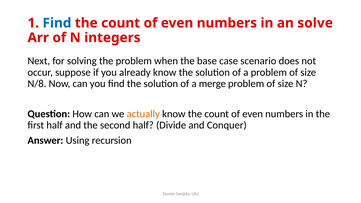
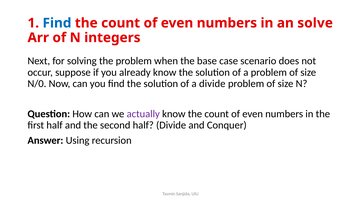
N/8: N/8 -> N/0
a merge: merge -> divide
actually colour: orange -> purple
